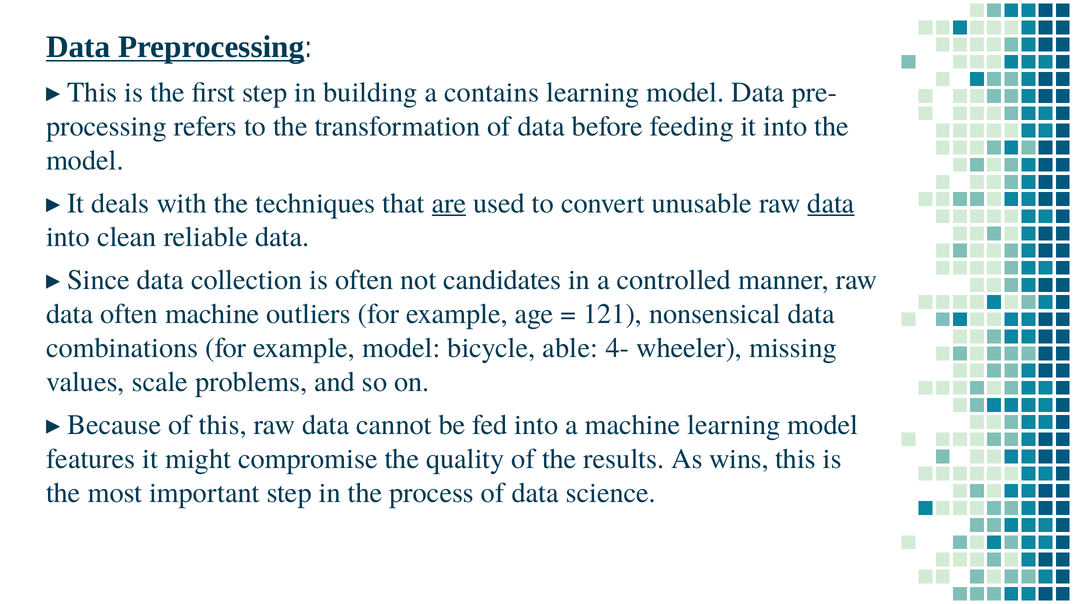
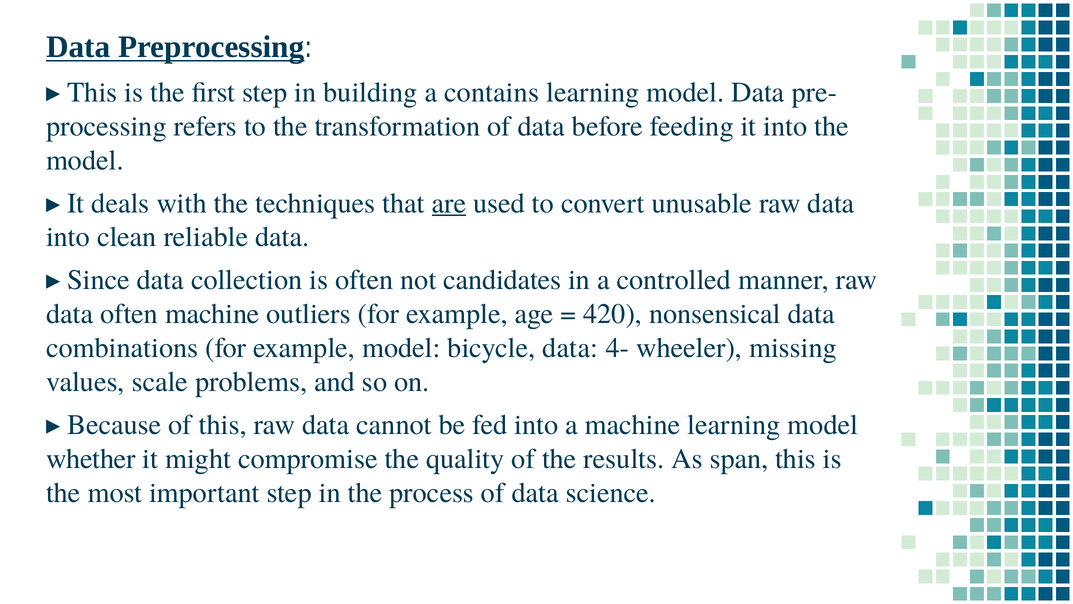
data at (831, 203) underline: present -> none
121: 121 -> 420
bicycle able: able -> data
features: features -> whether
wins: wins -> span
